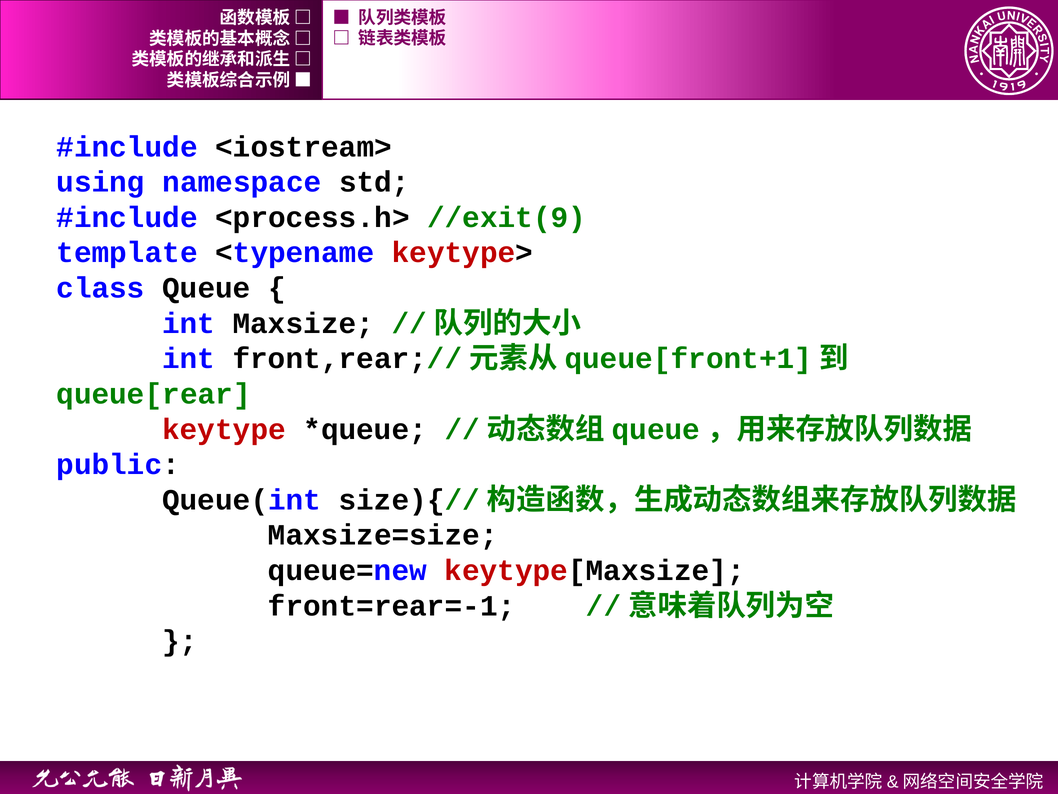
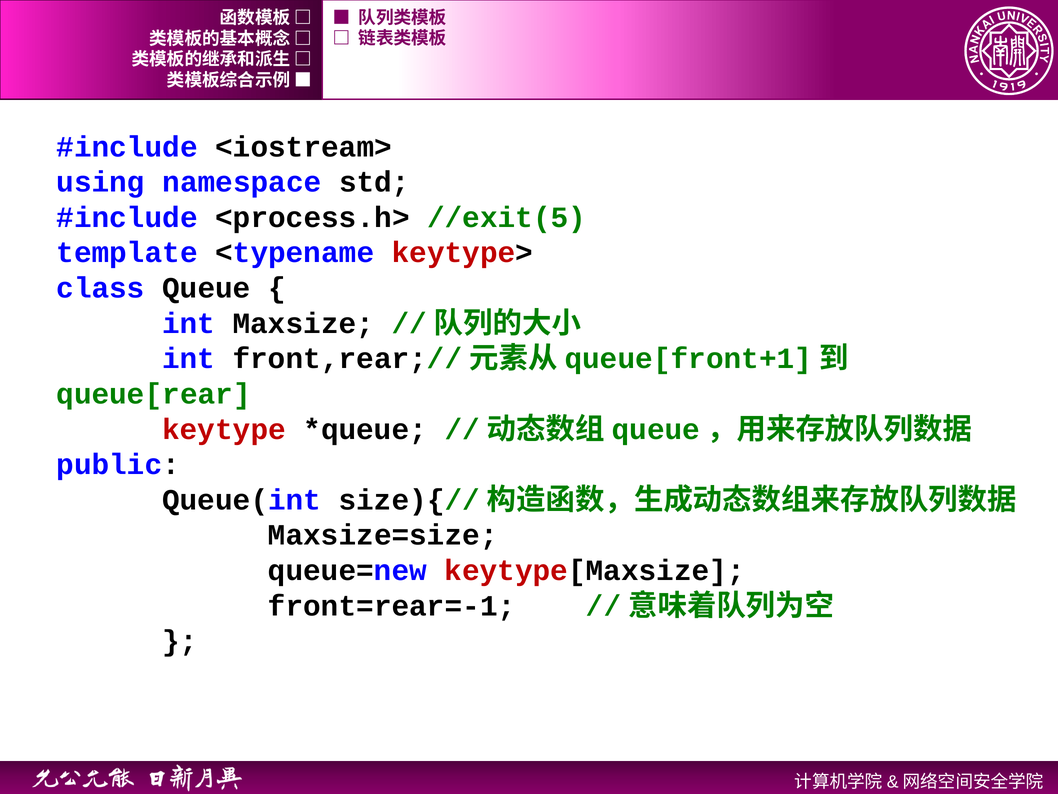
//exit(9: //exit(9 -> //exit(5
